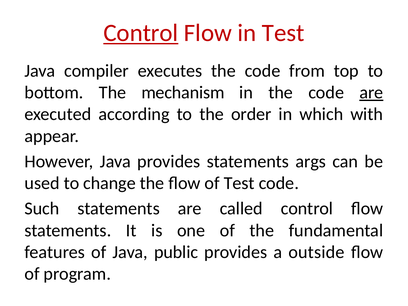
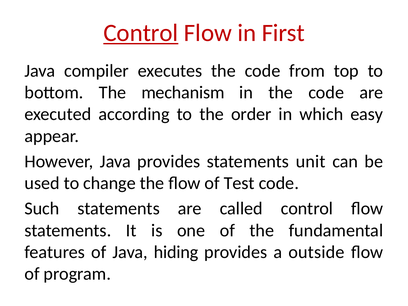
in Test: Test -> First
are at (371, 93) underline: present -> none
with: with -> easy
args: args -> unit
public: public -> hiding
